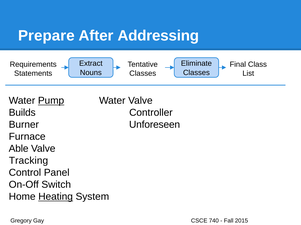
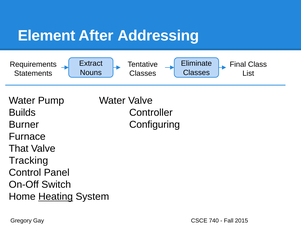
Prepare: Prepare -> Element
Pump underline: present -> none
Unforeseen: Unforeseen -> Configuring
Able: Able -> That
